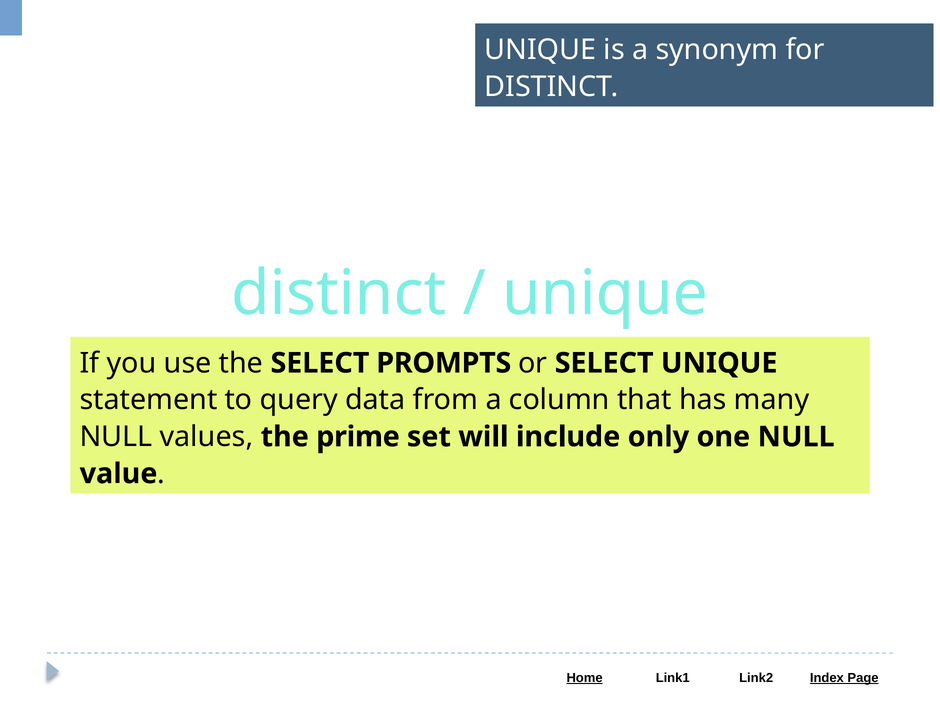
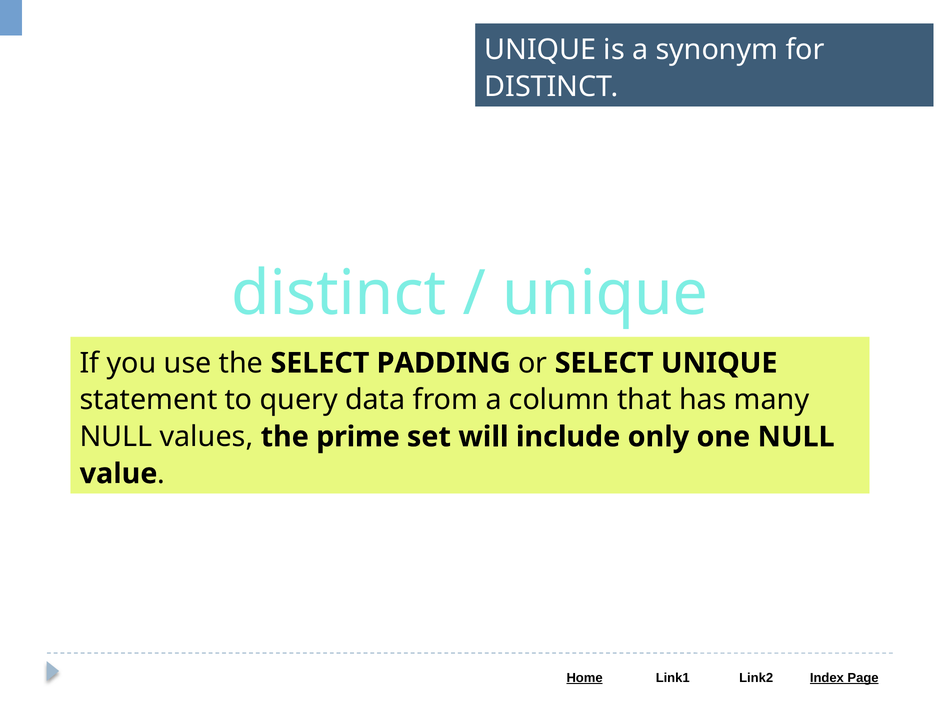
PROMPTS: PROMPTS -> PADDING
